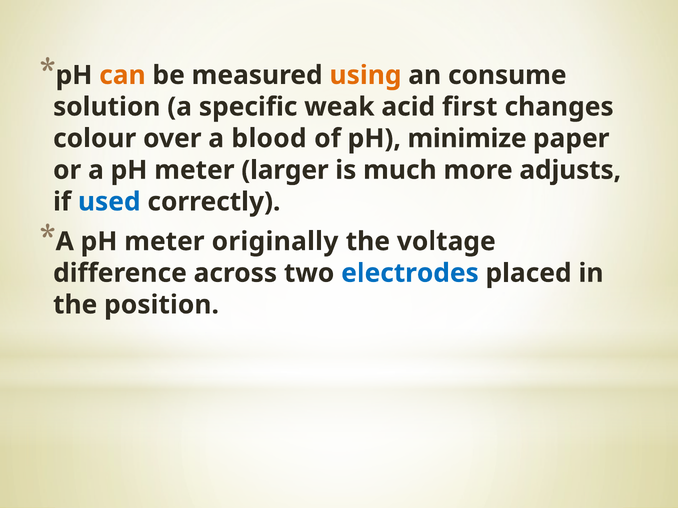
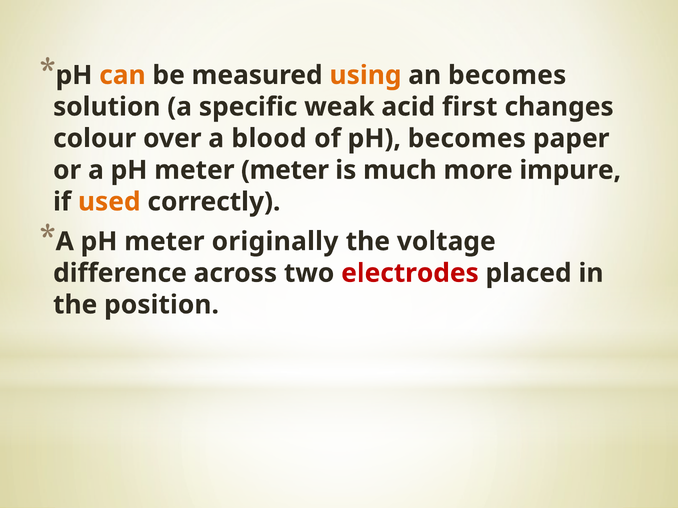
an consume: consume -> becomes
pH minimize: minimize -> becomes
meter larger: larger -> meter
adjusts: adjusts -> impure
used colour: blue -> orange
electrodes colour: blue -> red
